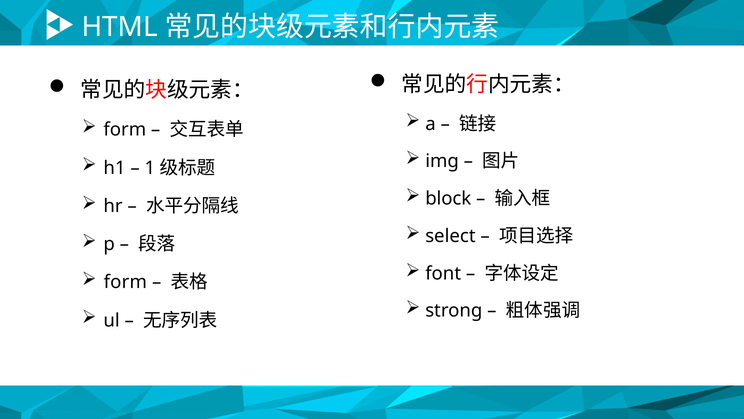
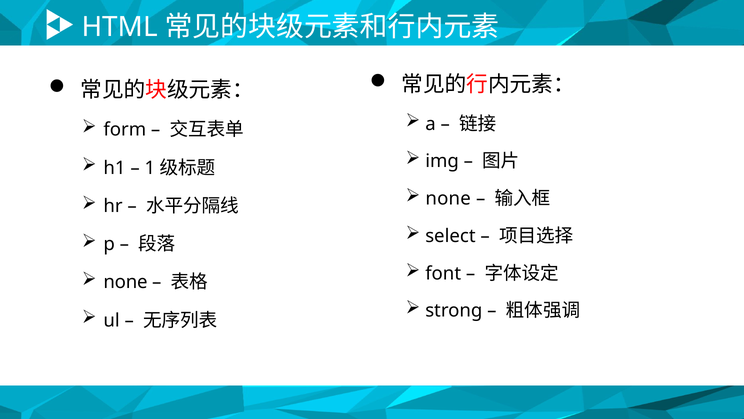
block at (448, 198): block -> none
form at (125, 282): form -> none
